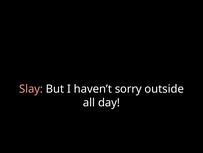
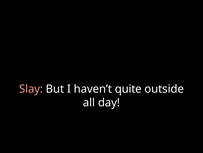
sorry: sorry -> quite
